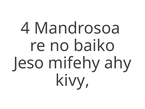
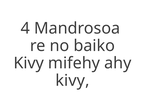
Jeso at (29, 63): Jeso -> Kivy
